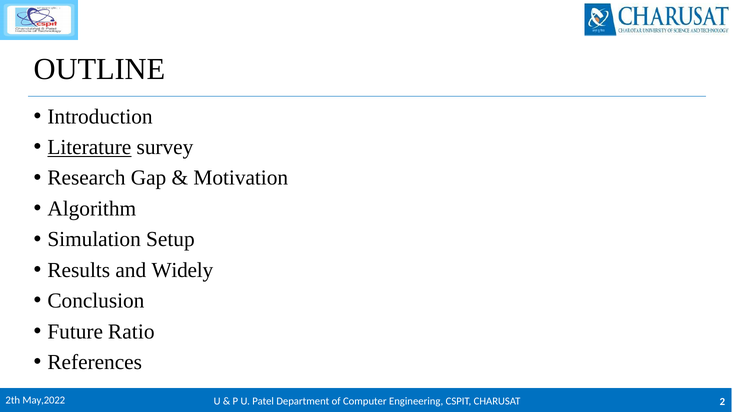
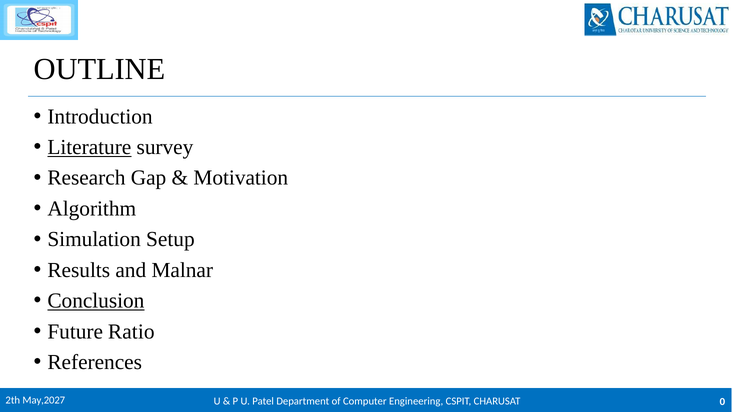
Widely: Widely -> Malnar
Conclusion underline: none -> present
May,2022: May,2022 -> May,2027
2: 2 -> 0
